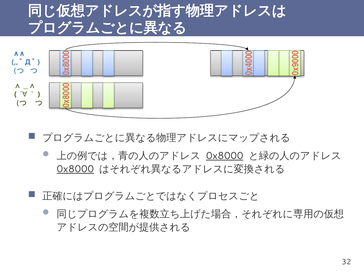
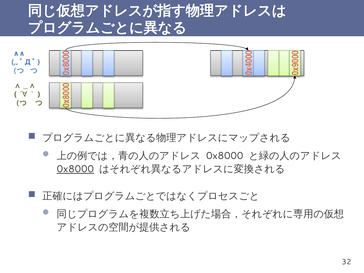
0x8000 at (225, 156) underline: present -> none
